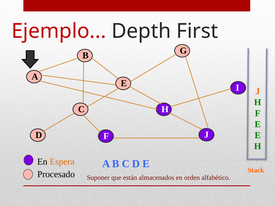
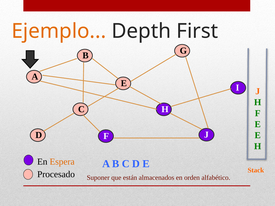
Ejemplo colour: red -> orange
